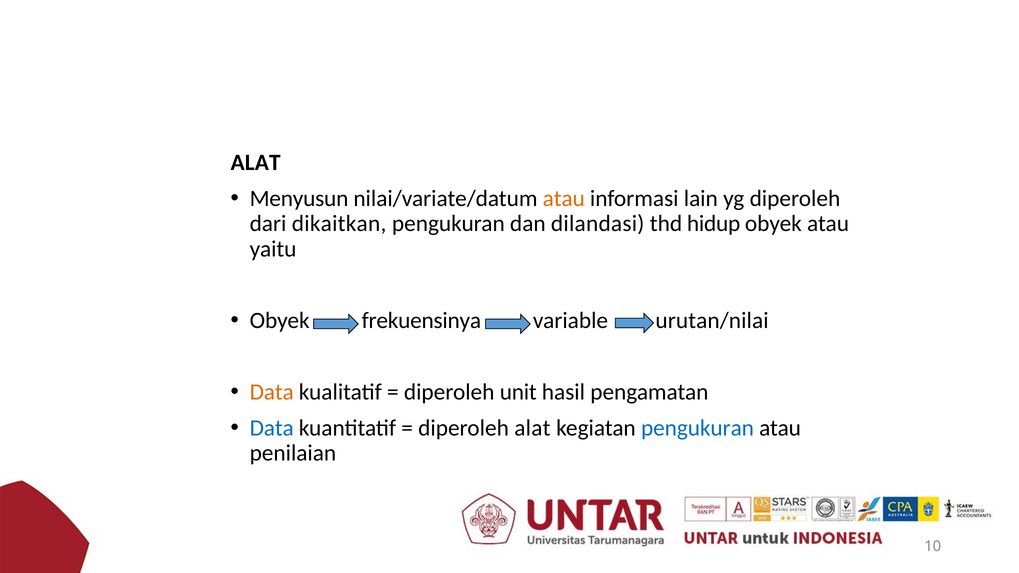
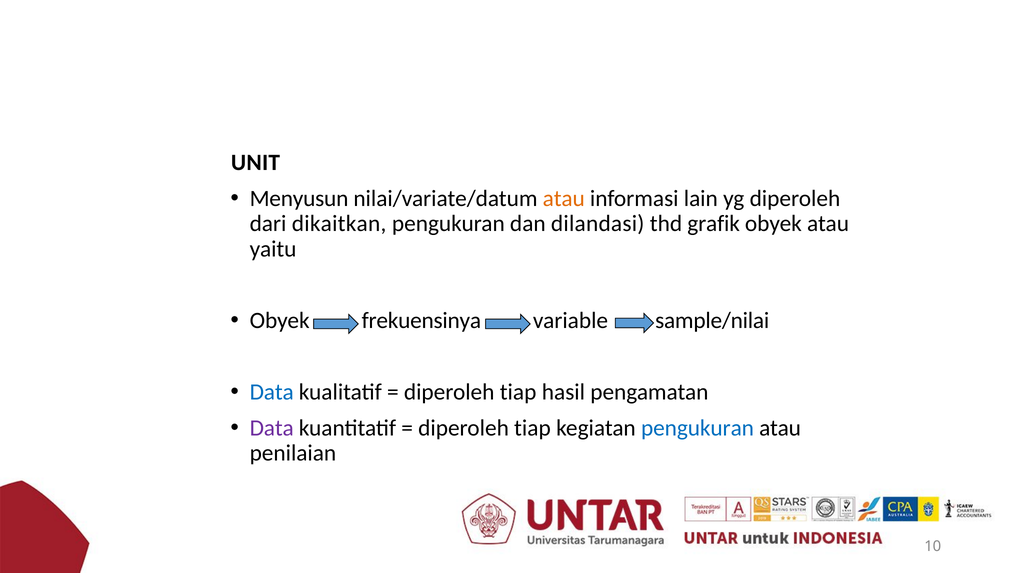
ALAT at (256, 163): ALAT -> UNIT
hidup: hidup -> grafik
urutan/nilai: urutan/nilai -> sample/nilai
Data at (272, 392) colour: orange -> blue
unit at (518, 392): unit -> tiap
Data at (272, 428) colour: blue -> purple
alat at (532, 428): alat -> tiap
